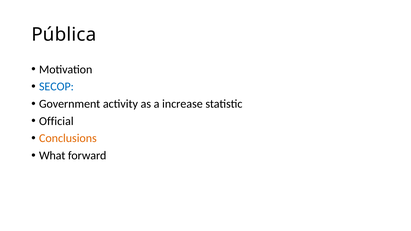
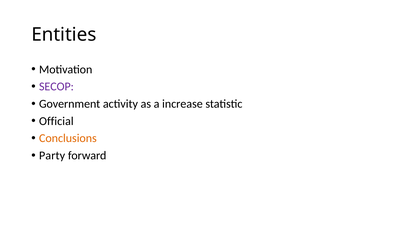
Pública: Pública -> Entities
SECOP colour: blue -> purple
What: What -> Party
